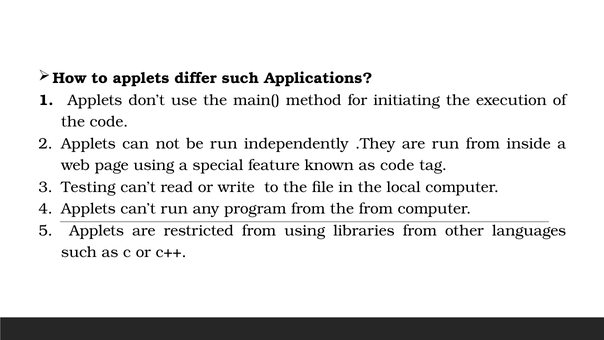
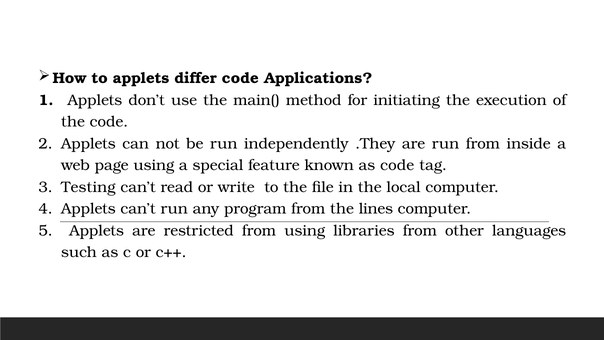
differ such: such -> code
the from: from -> lines
